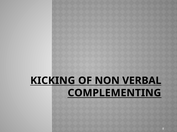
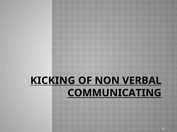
COMPLEMENTING: COMPLEMENTING -> COMMUNICATING
